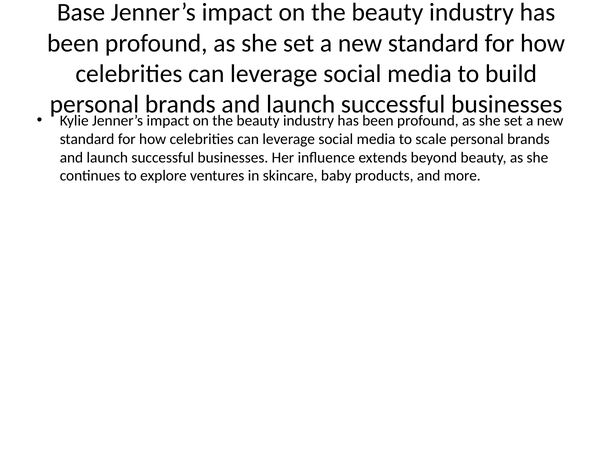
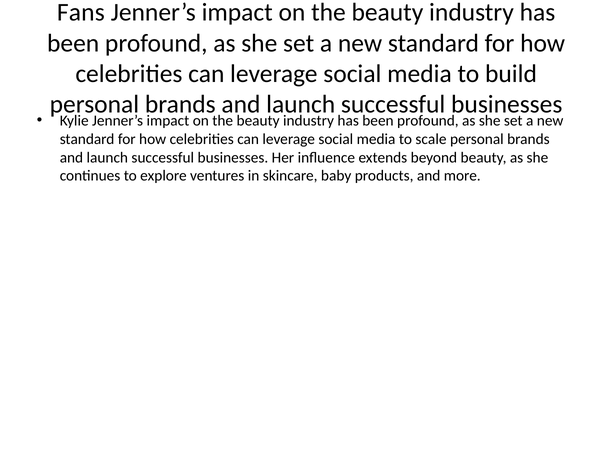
Base: Base -> Fans
